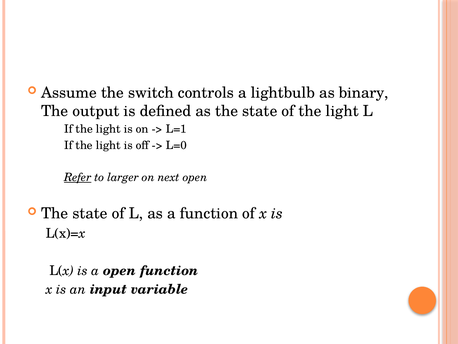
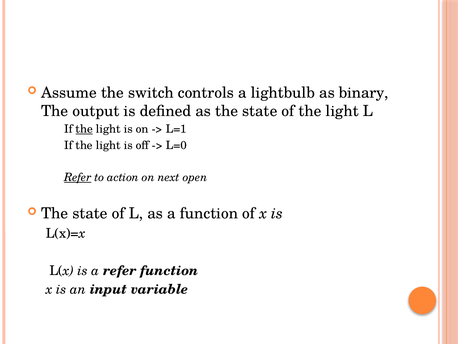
the at (84, 129) underline: none -> present
larger: larger -> action
a open: open -> refer
